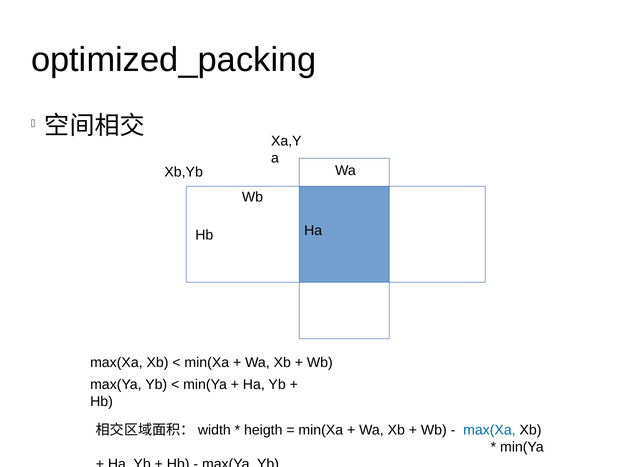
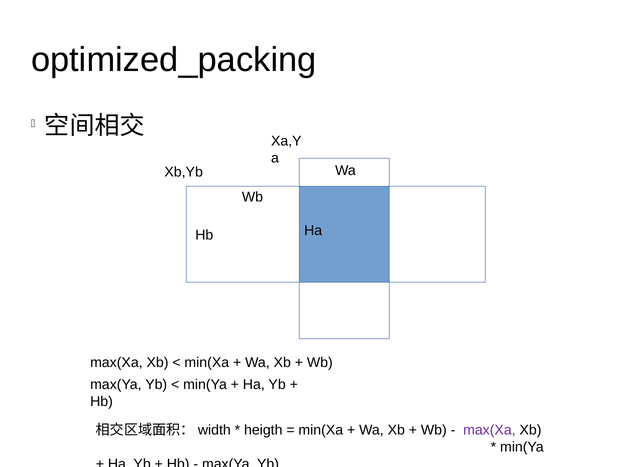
max(Xa at (489, 430) colour: blue -> purple
